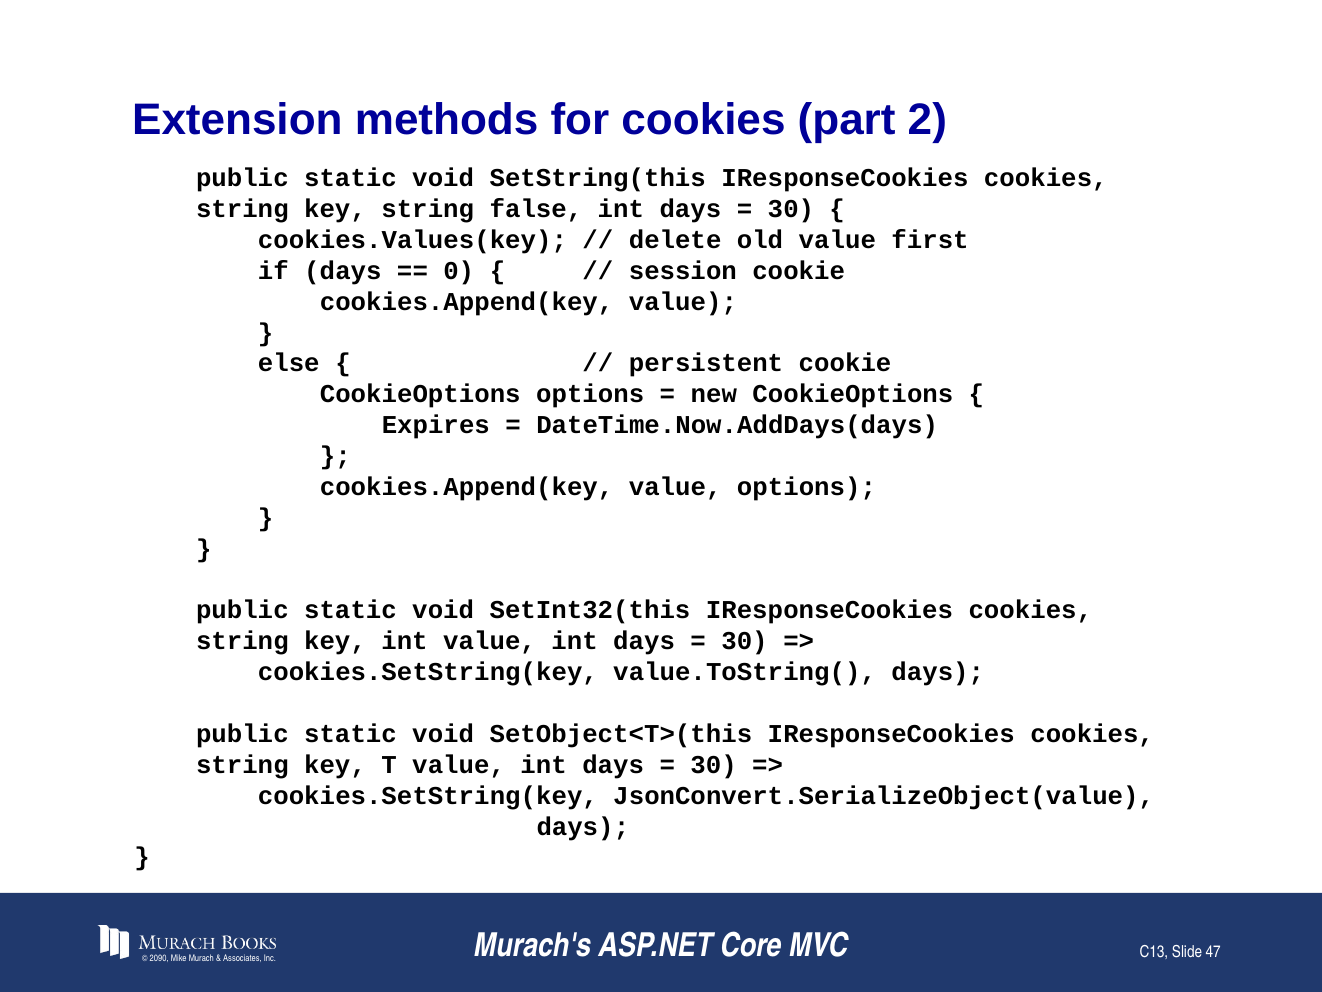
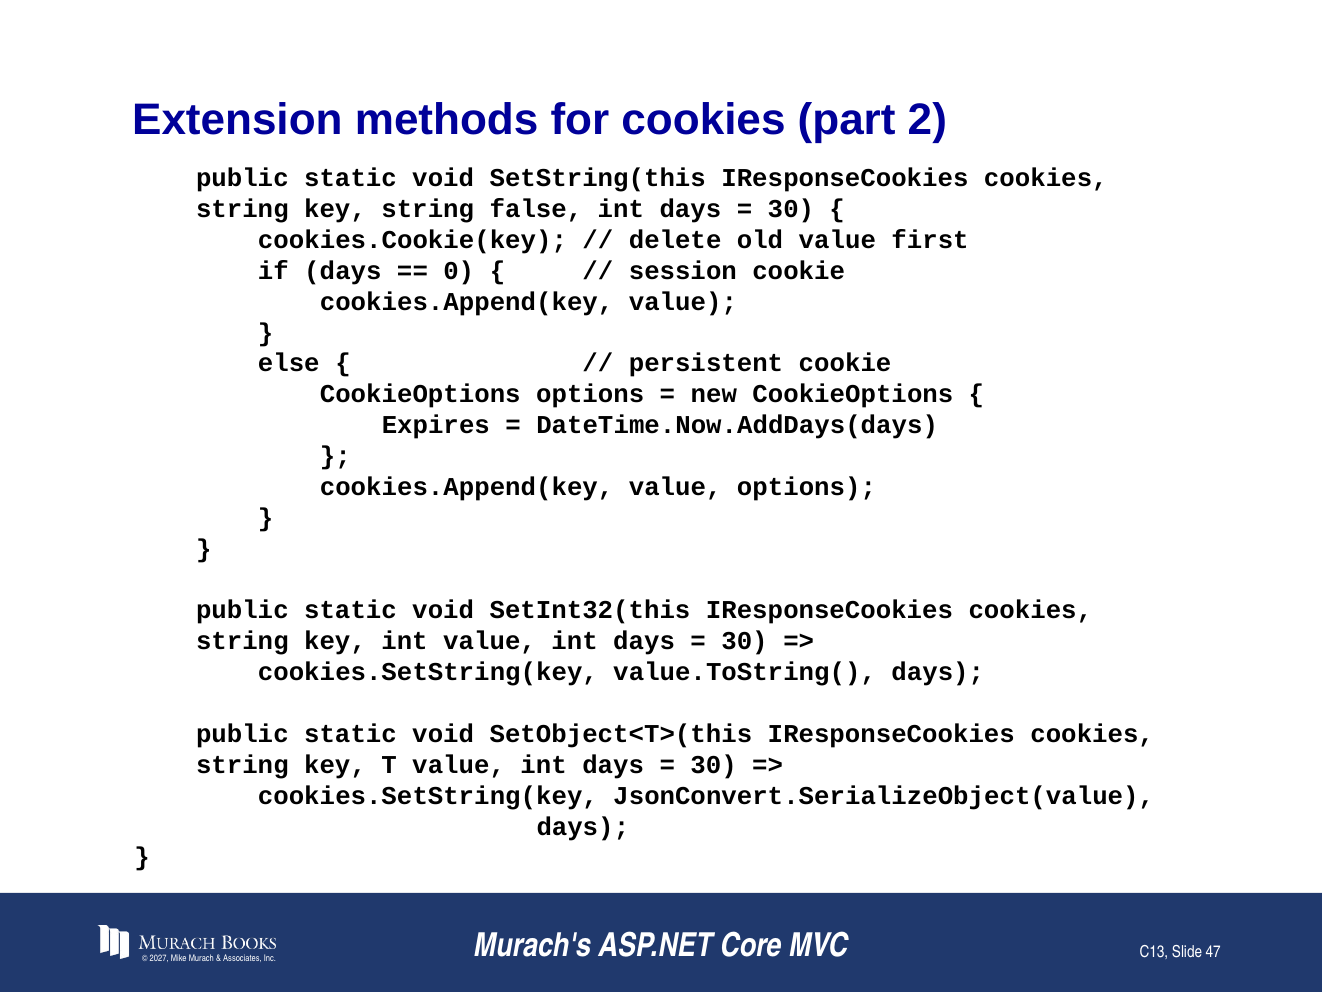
cookies.Values(key: cookies.Values(key -> cookies.Cookie(key
2090: 2090 -> 2027
